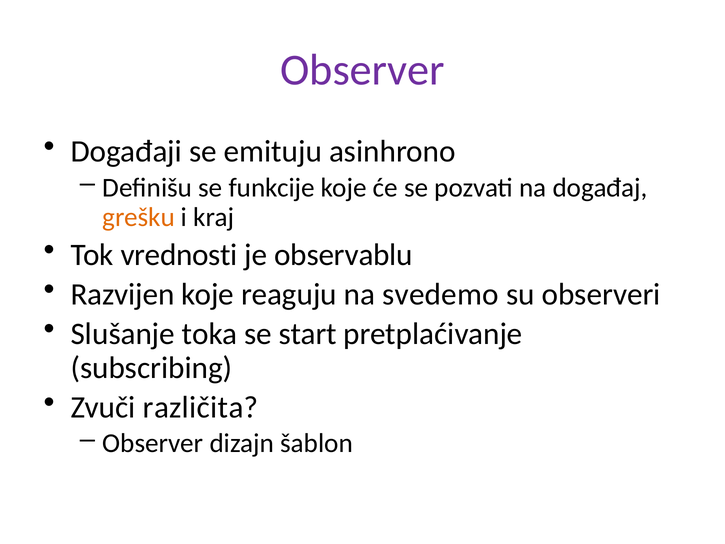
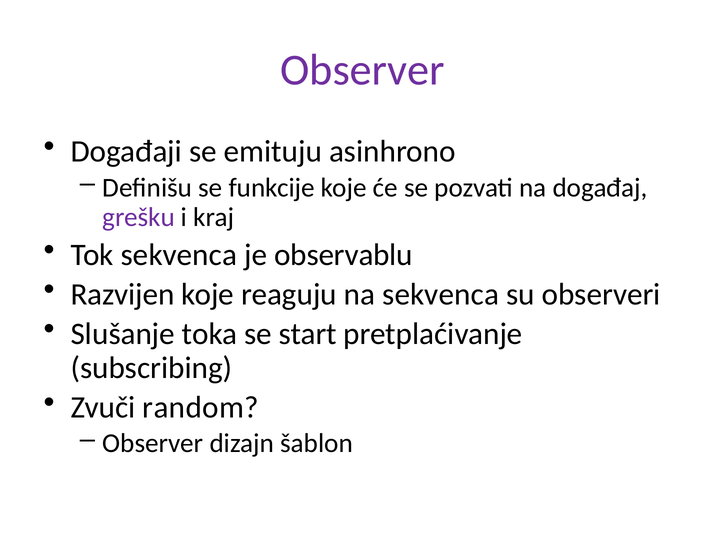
grešku colour: orange -> purple
Tok vrednosti: vrednosti -> sekvenca
na svedemo: svedemo -> sekvenca
različita: različita -> random
